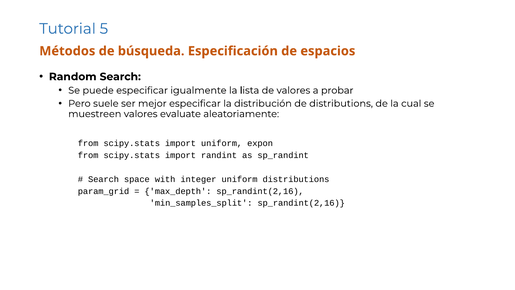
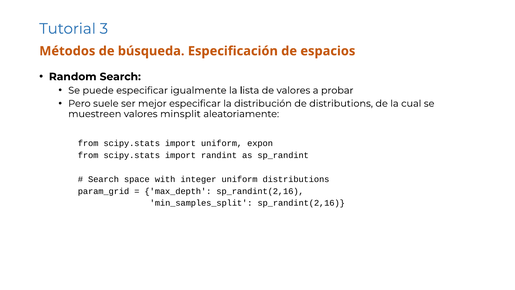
5: 5 -> 3
evaluate: evaluate -> minsplit
